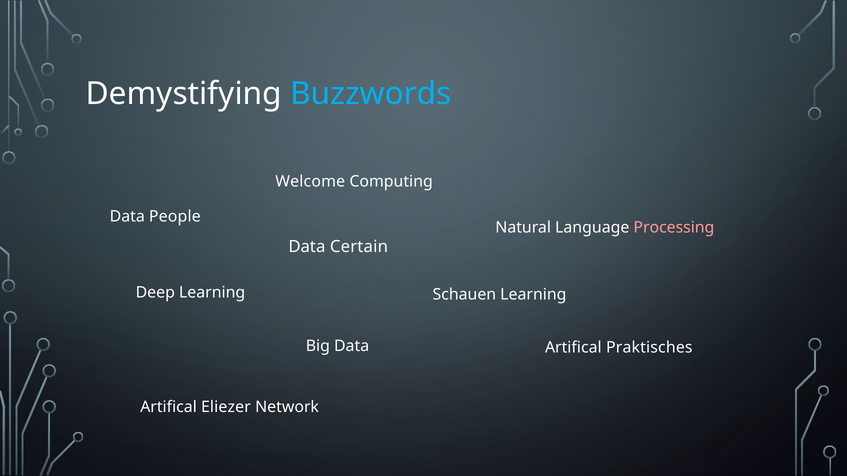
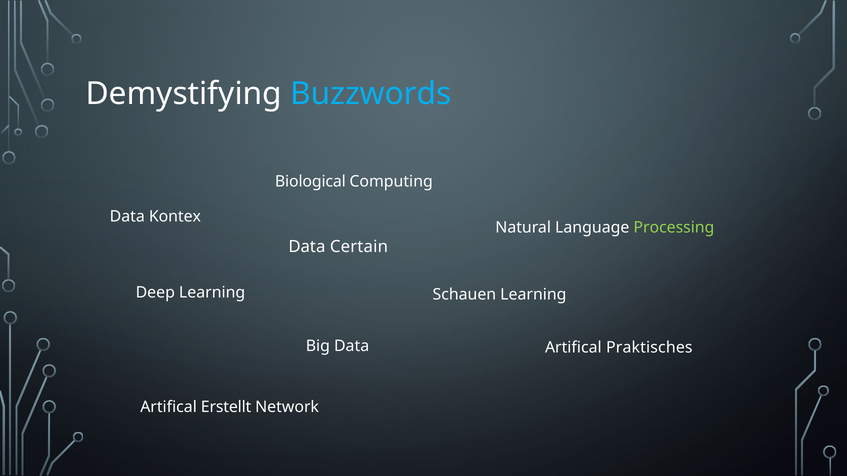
Welcome: Welcome -> Biological
People: People -> Kontex
Processing colour: pink -> light green
Eliezer: Eliezer -> Erstellt
